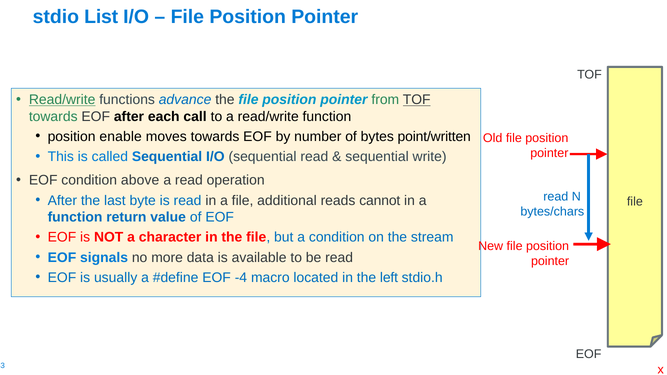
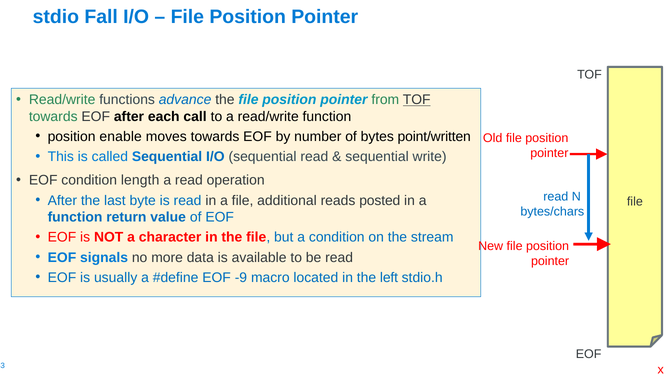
List: List -> Fall
Read/write at (62, 100) underline: present -> none
above: above -> length
cannot: cannot -> posted
-4: -4 -> -9
